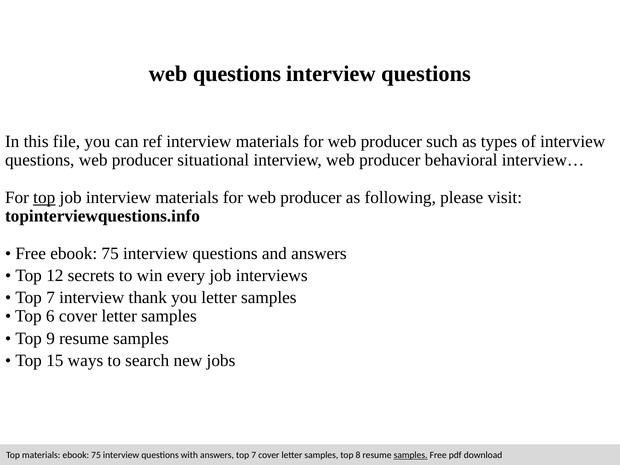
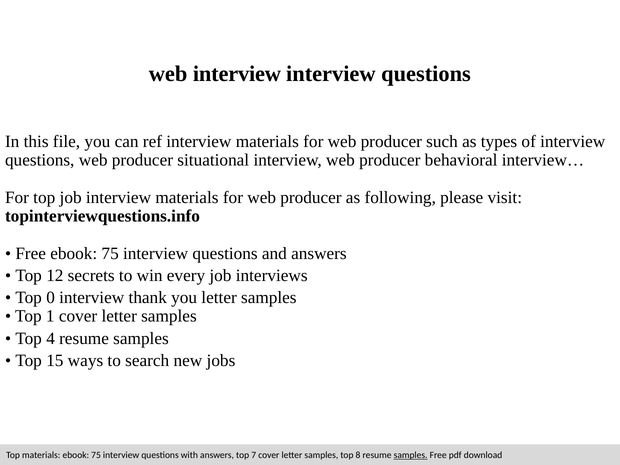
web questions: questions -> interview
top at (44, 198) underline: present -> none
7 at (51, 298): 7 -> 0
6: 6 -> 1
9: 9 -> 4
